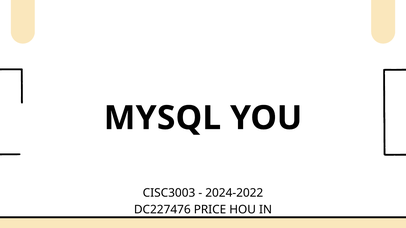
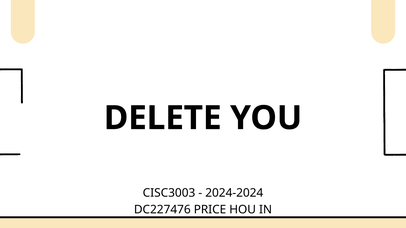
MYSQL: MYSQL -> DELETE
2024-2022: 2024-2022 -> 2024-2024
